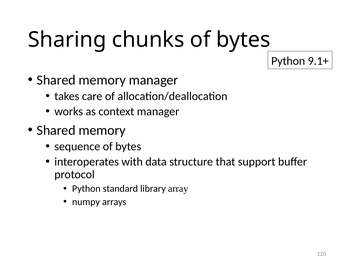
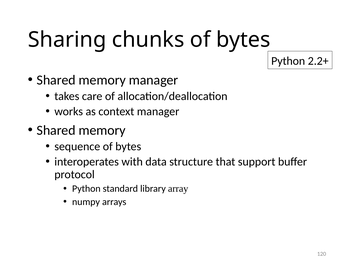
9.1+: 9.1+ -> 2.2+
